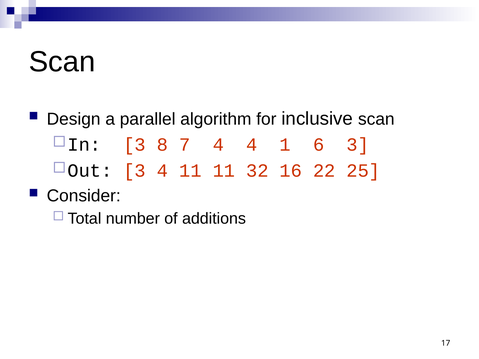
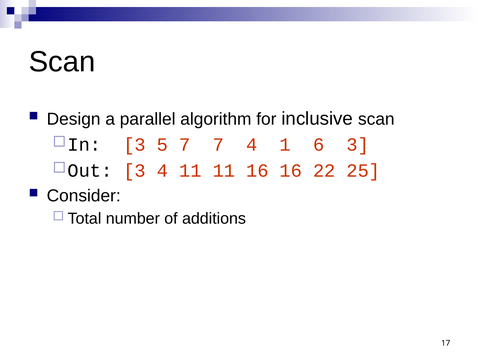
8: 8 -> 5
7 4: 4 -> 7
11 32: 32 -> 16
